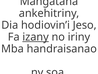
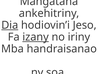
Dia underline: none -> present
